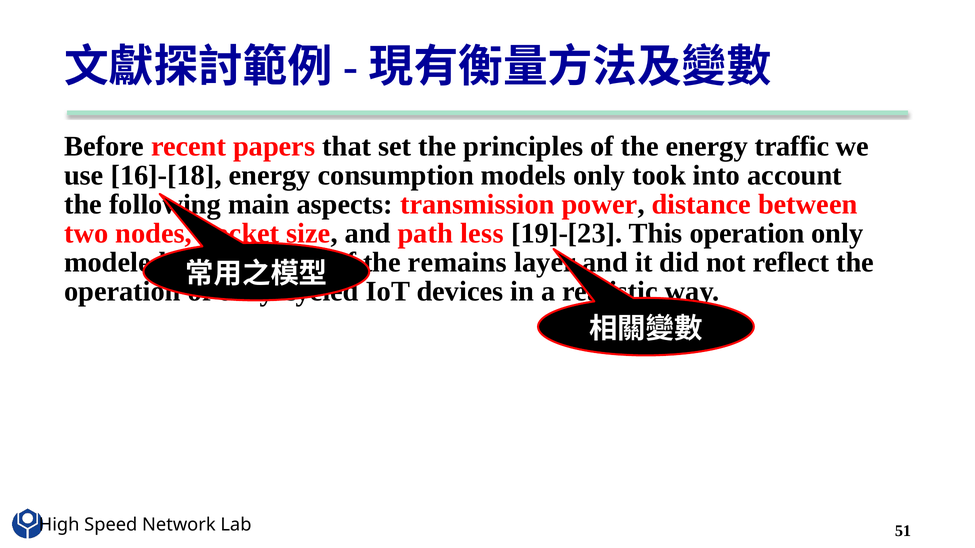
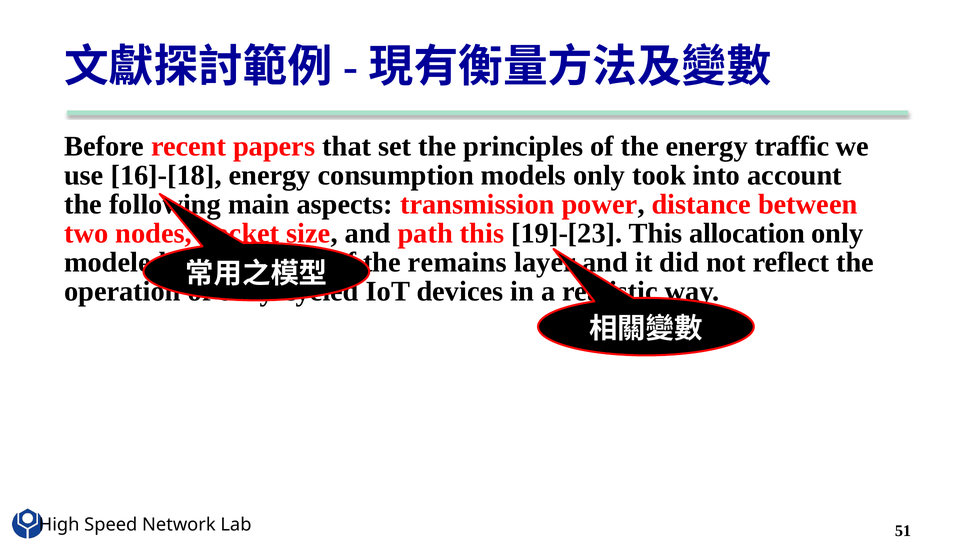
path less: less -> this
This operation: operation -> allocation
